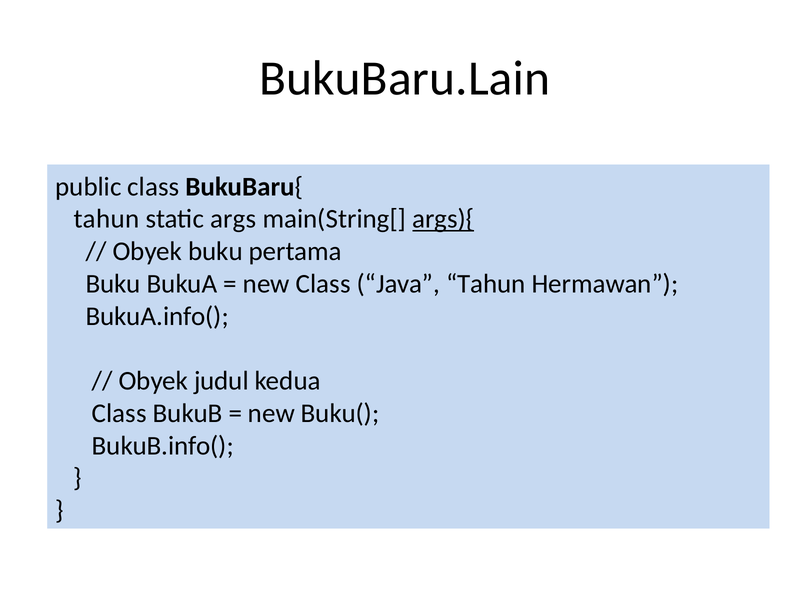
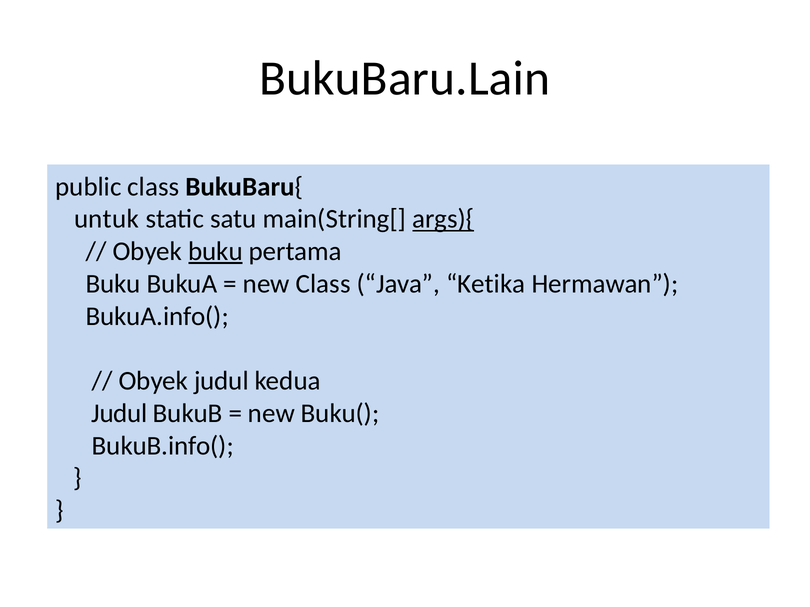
tahun at (106, 219): tahun -> untuk
args: args -> satu
buku at (216, 252) underline: none -> present
Java Tahun: Tahun -> Ketika
Class at (119, 414): Class -> Judul
